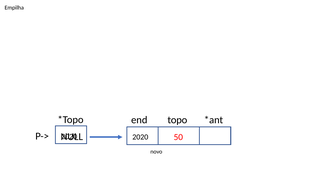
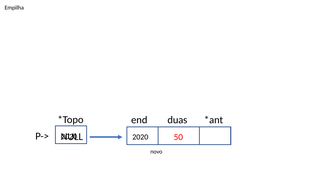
topo: topo -> duas
